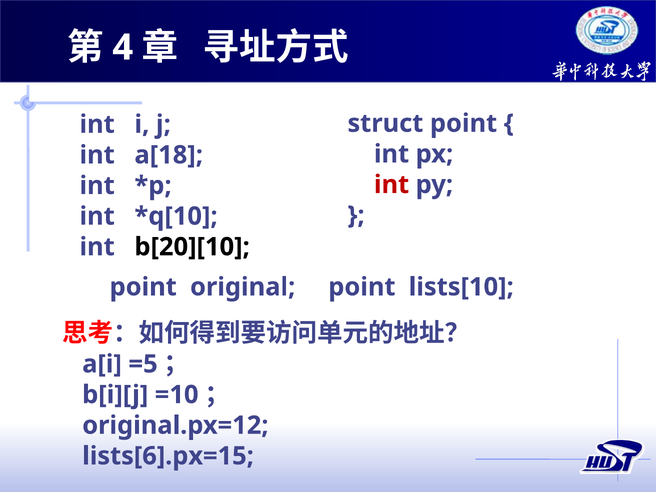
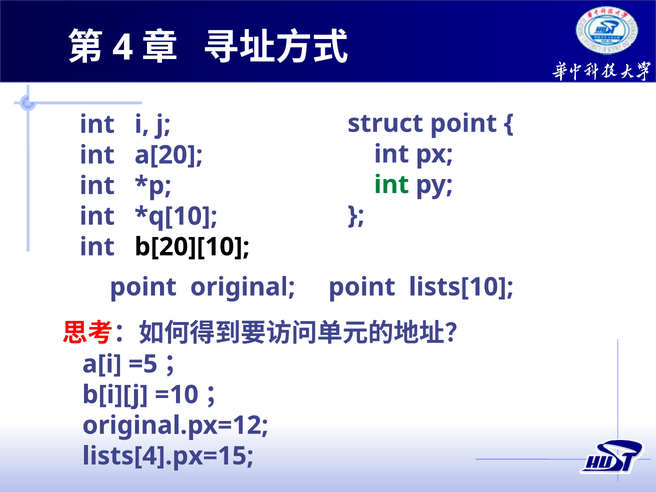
a[18: a[18 -> a[20
int at (392, 185) colour: red -> green
lists[6].px=15: lists[6].px=15 -> lists[4].px=15
